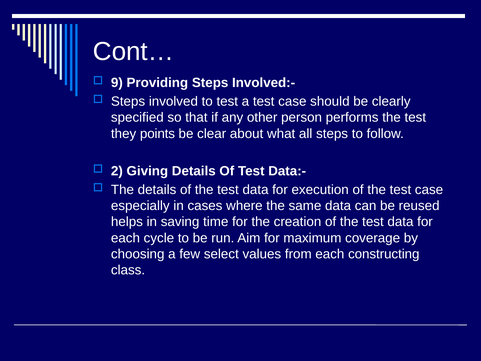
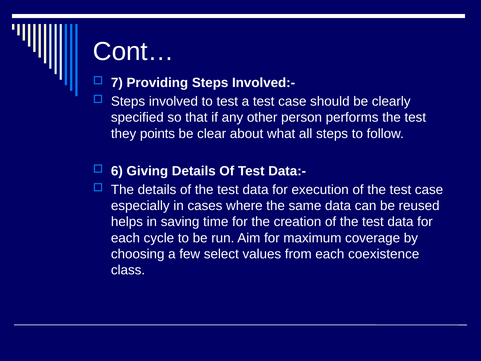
9: 9 -> 7
2: 2 -> 6
constructing: constructing -> coexistence
